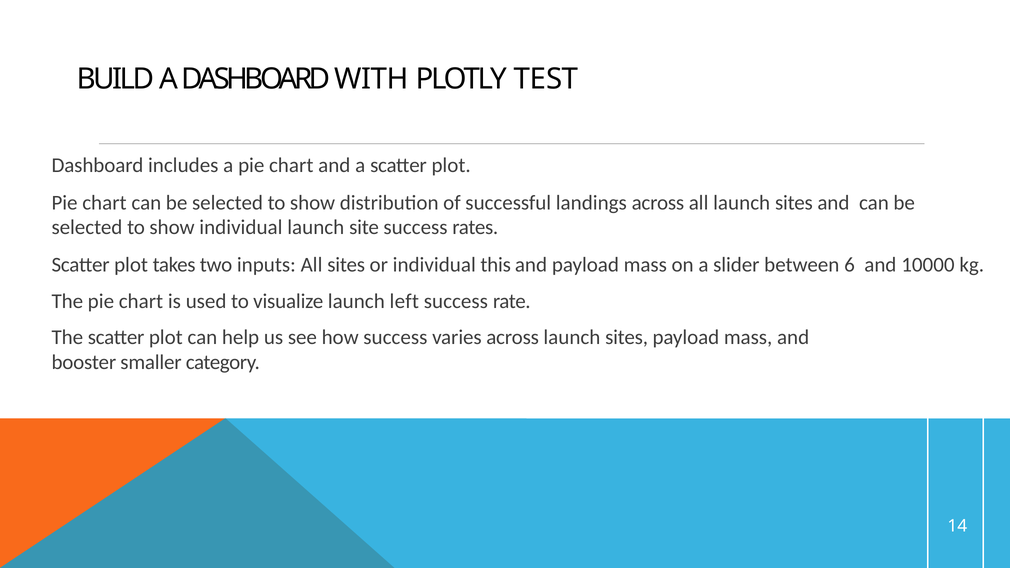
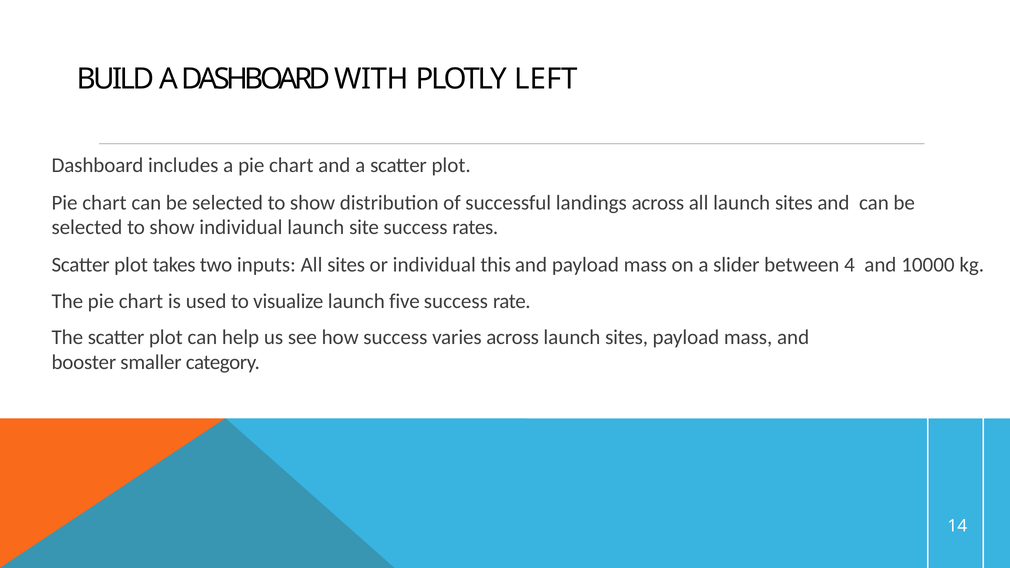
TEST: TEST -> LEFT
6: 6 -> 4
left: left -> five
